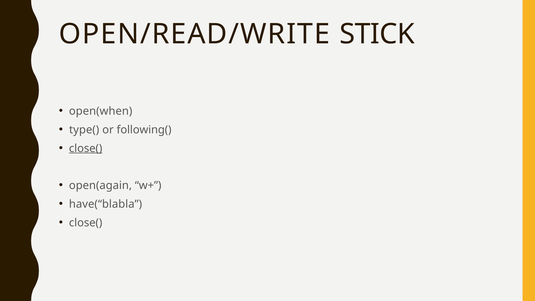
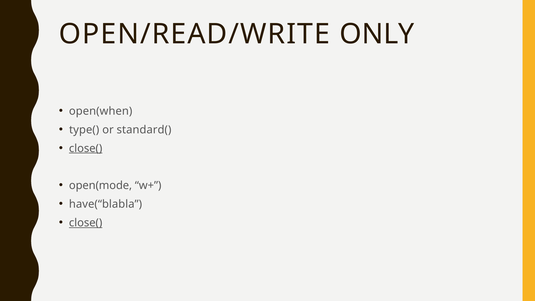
STICK: STICK -> ONLY
following(: following( -> standard(
open(again: open(again -> open(mode
close( at (86, 223) underline: none -> present
